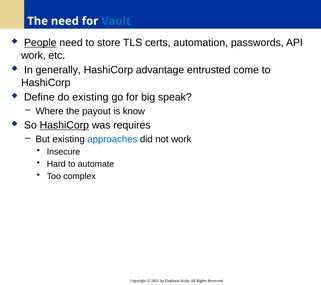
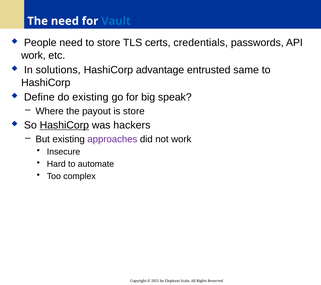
People underline: present -> none
automation: automation -> credentials
generally: generally -> solutions
come: come -> same
is know: know -> store
requires: requires -> hackers
approaches colour: blue -> purple
